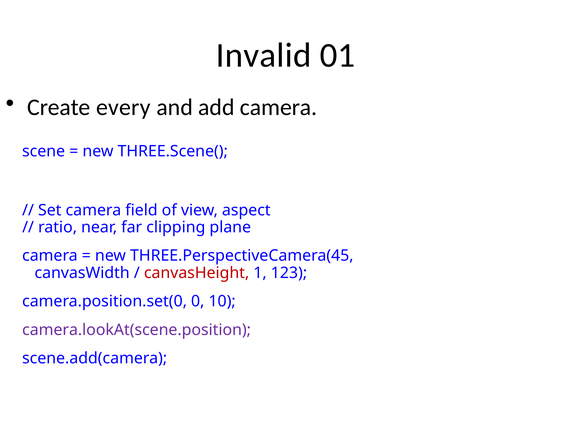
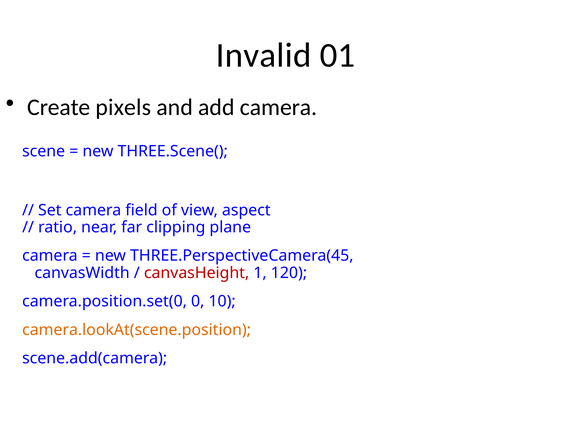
every: every -> pixels
123: 123 -> 120
camera.lookAt(scene.position colour: purple -> orange
